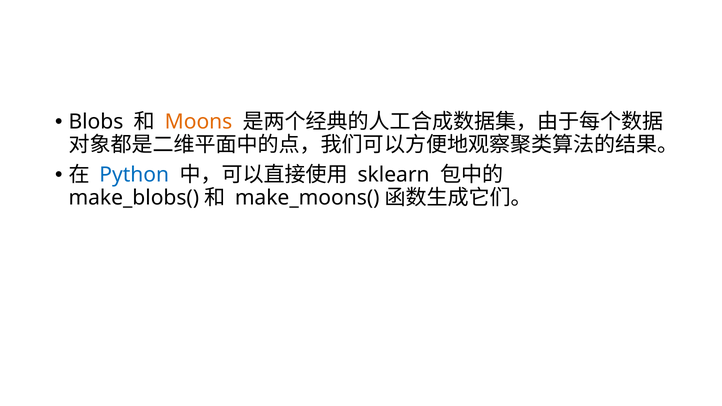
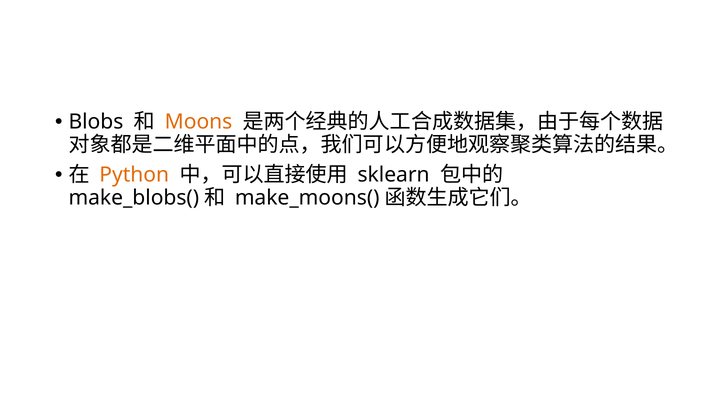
Python colour: blue -> orange
